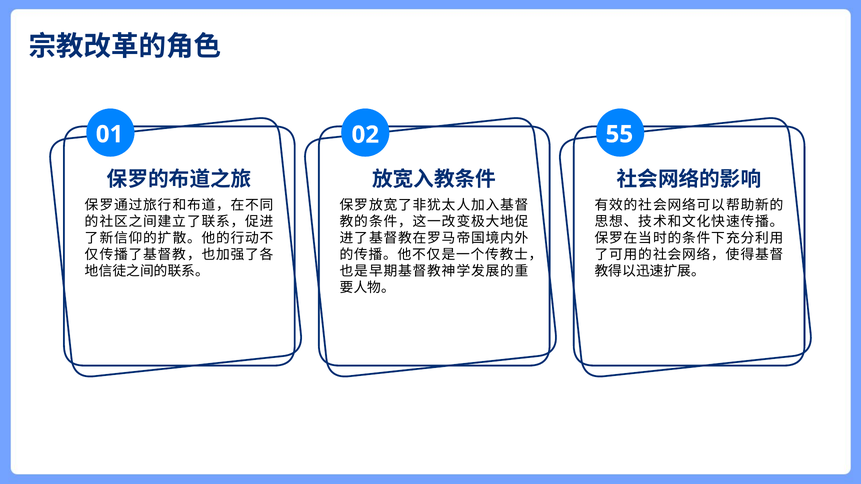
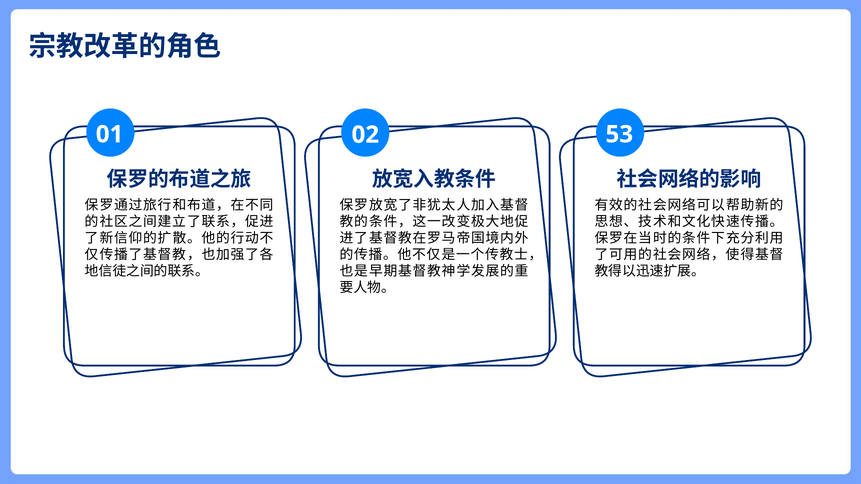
55: 55 -> 53
